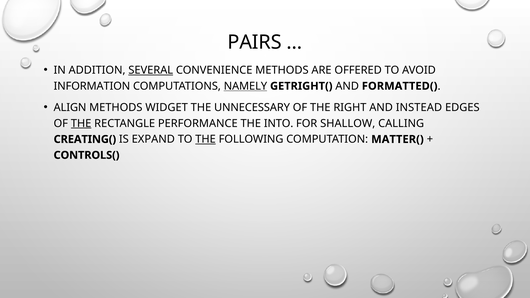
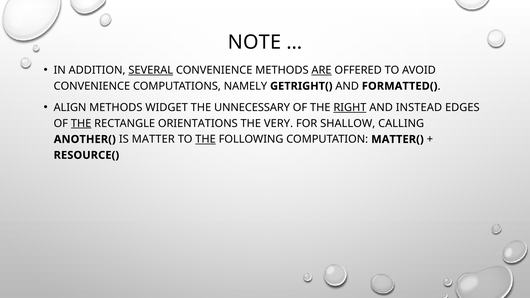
PAIRS: PAIRS -> NOTE
ARE underline: none -> present
INFORMATION at (92, 86): INFORMATION -> CONVENIENCE
NAMELY underline: present -> none
RIGHT underline: none -> present
PERFORMANCE: PERFORMANCE -> ORIENTATIONS
INTO: INTO -> VERY
CREATING(: CREATING( -> ANOTHER(
EXPAND: EXPAND -> MATTER
CONTROLS(: CONTROLS( -> RESOURCE(
